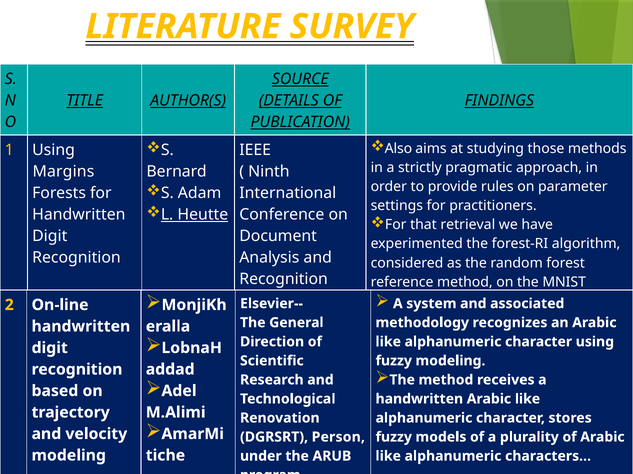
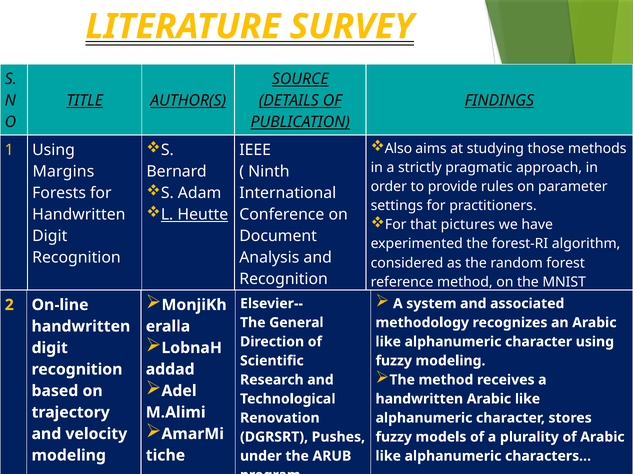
retrieval: retrieval -> pictures
Person: Person -> Pushes
